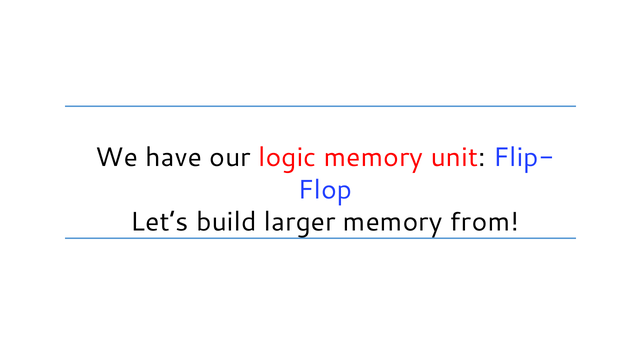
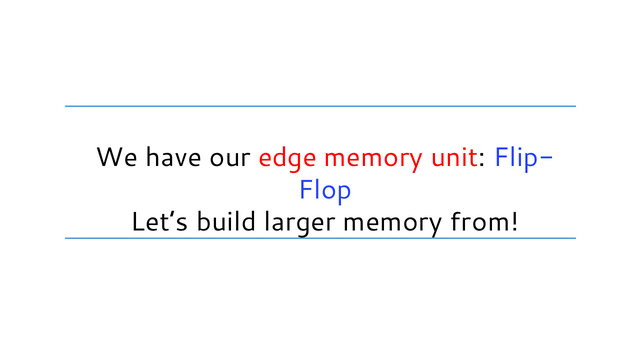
logic: logic -> edge
